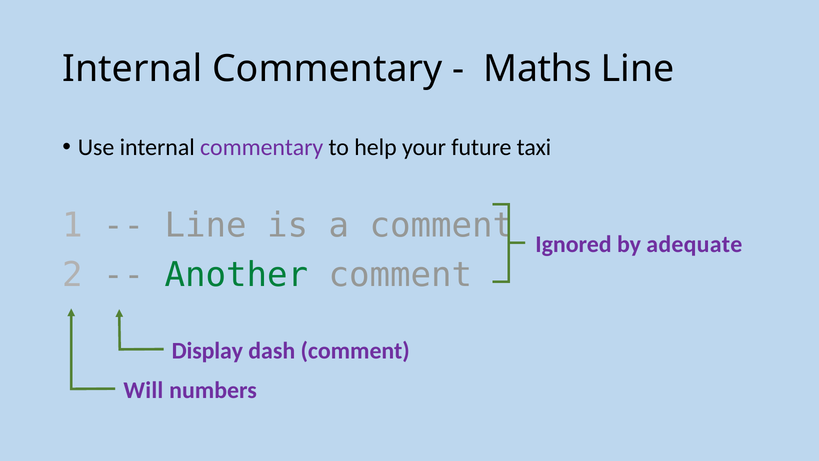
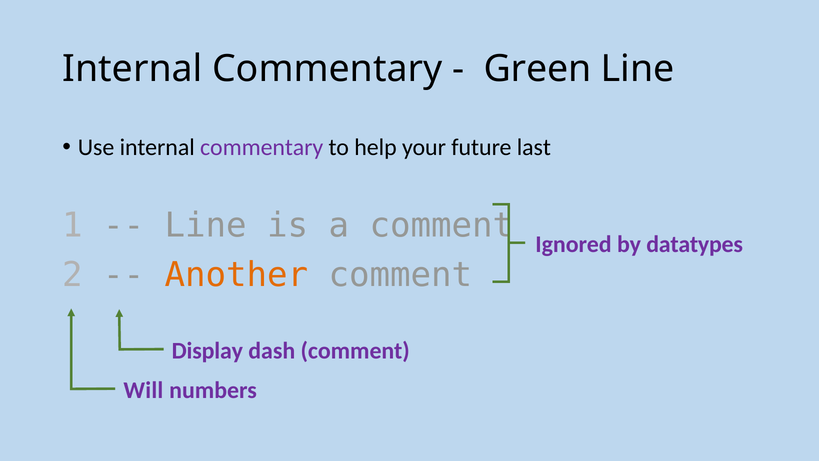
Maths: Maths -> Green
taxi: taxi -> last
adequate: adequate -> datatypes
Another colour: green -> orange
